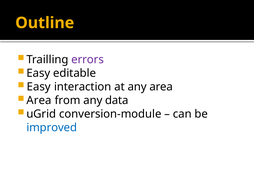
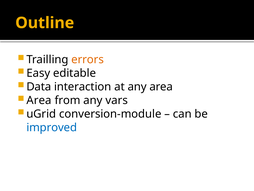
errors colour: purple -> orange
Easy at (39, 87): Easy -> Data
data: data -> vars
